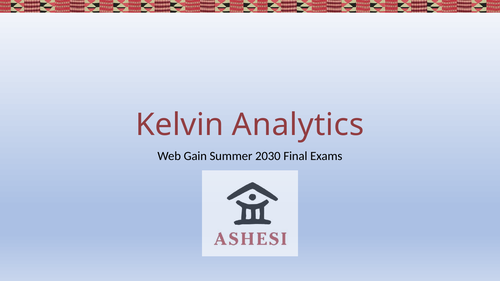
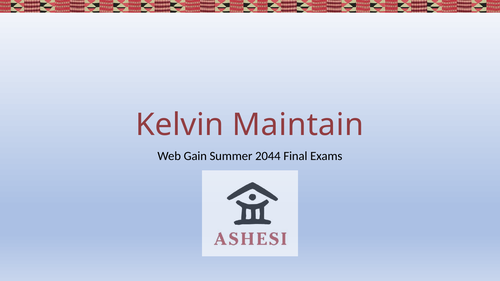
Analytics: Analytics -> Maintain
2030: 2030 -> 2044
